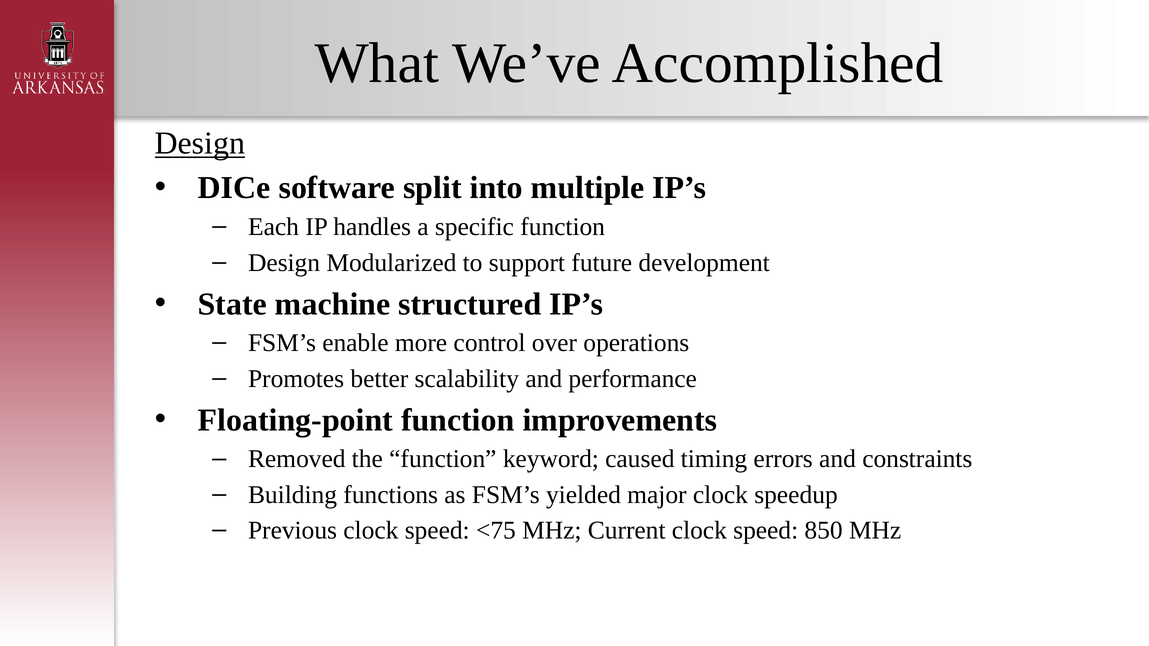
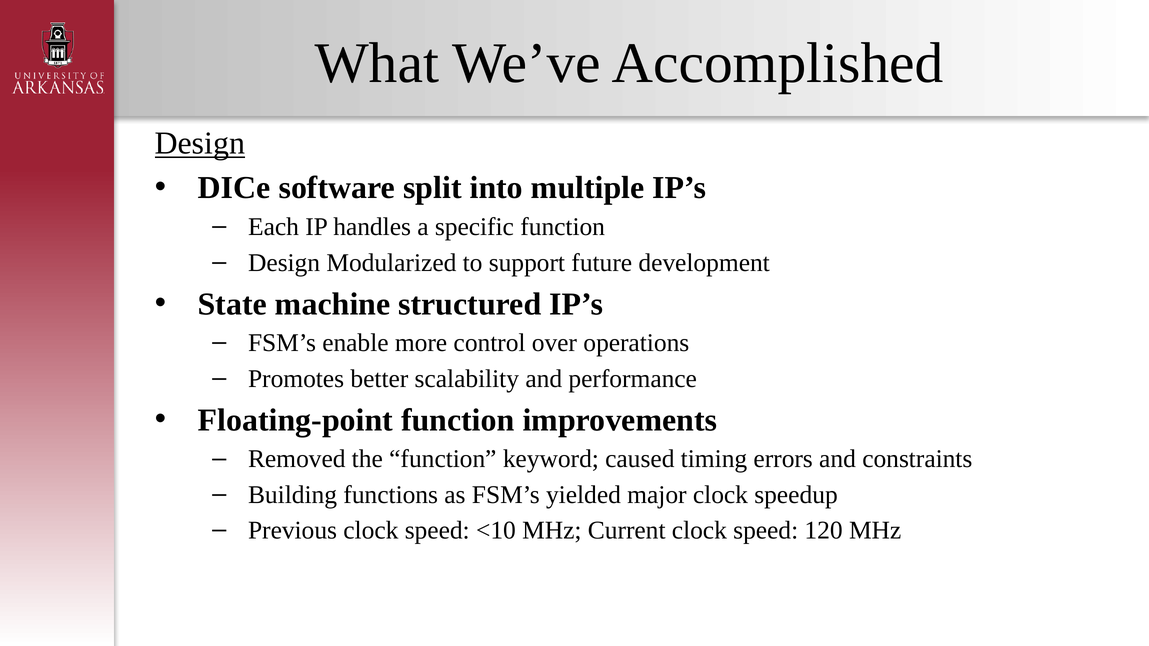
<75: <75 -> <10
850: 850 -> 120
